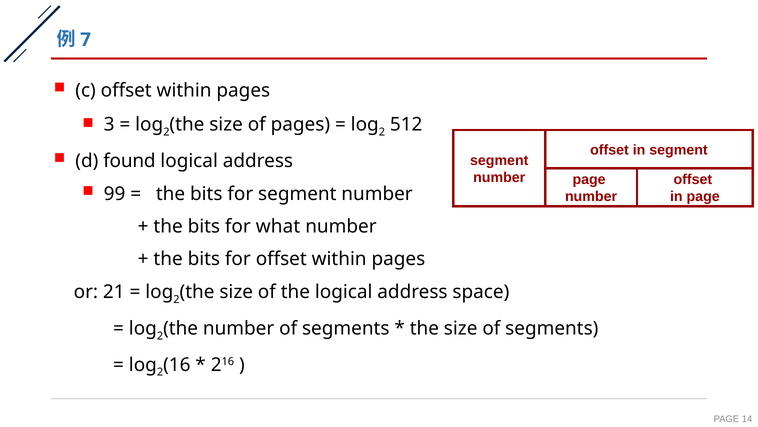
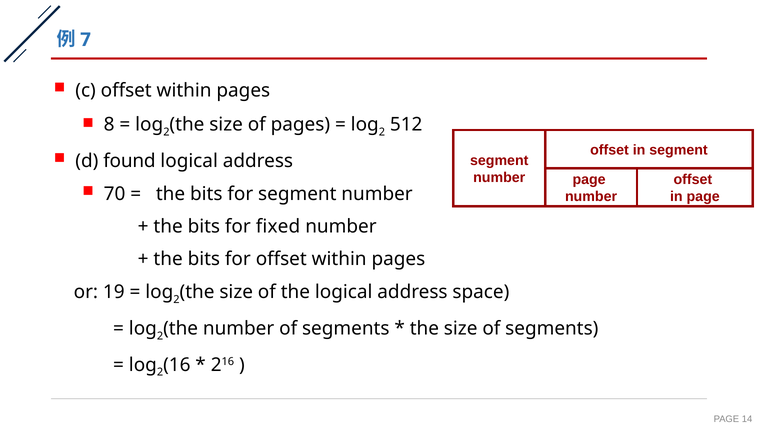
3: 3 -> 8
99: 99 -> 70
what: what -> fixed
21: 21 -> 19
